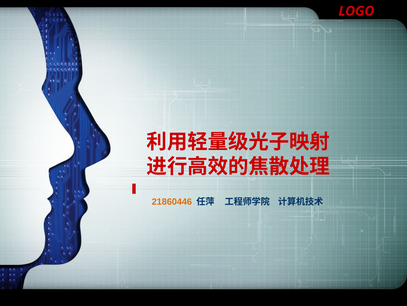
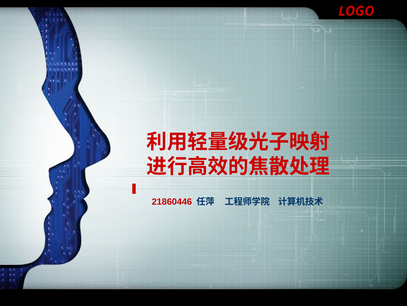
21860446 colour: orange -> red
